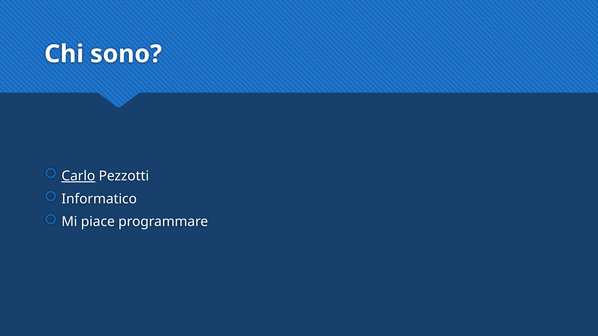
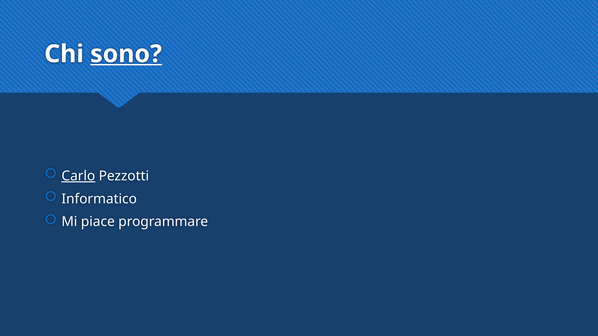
sono underline: none -> present
